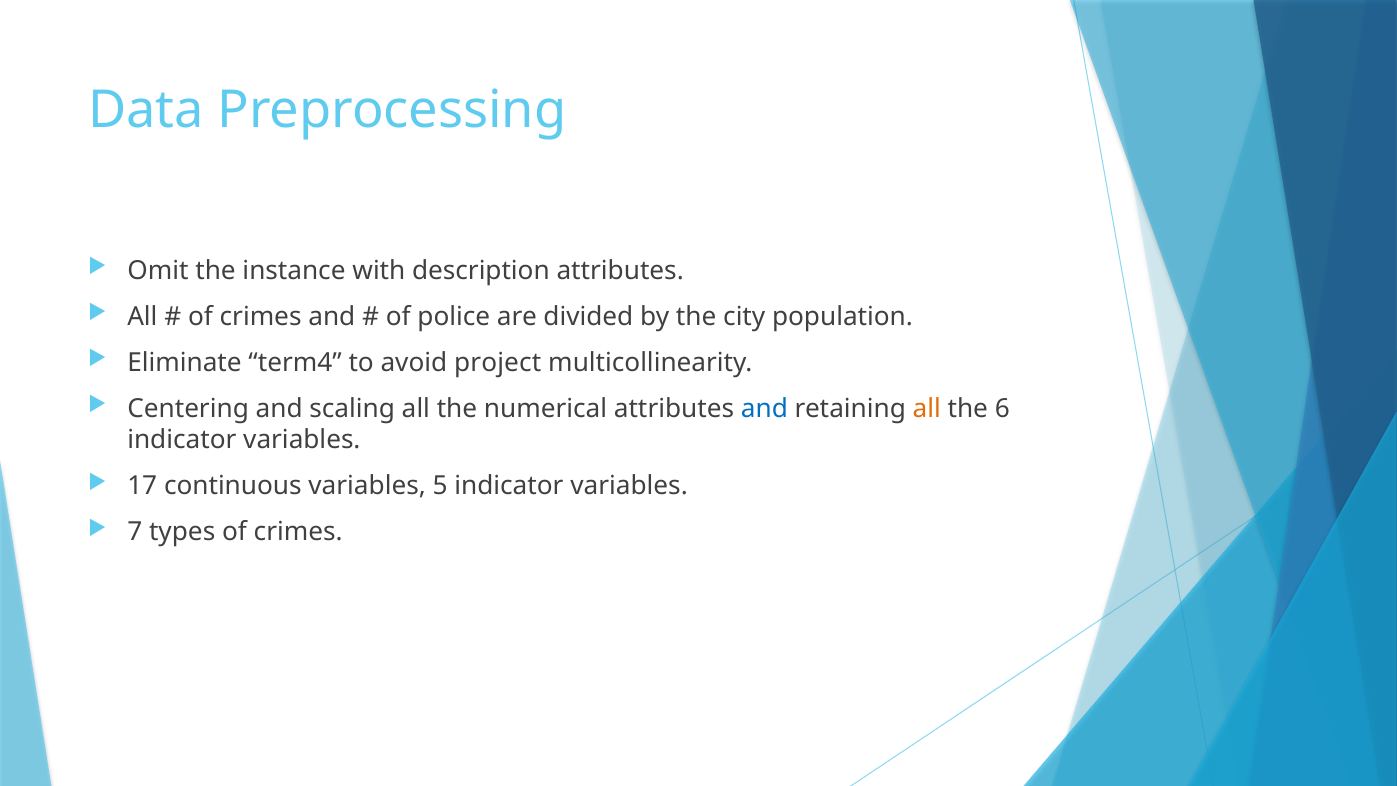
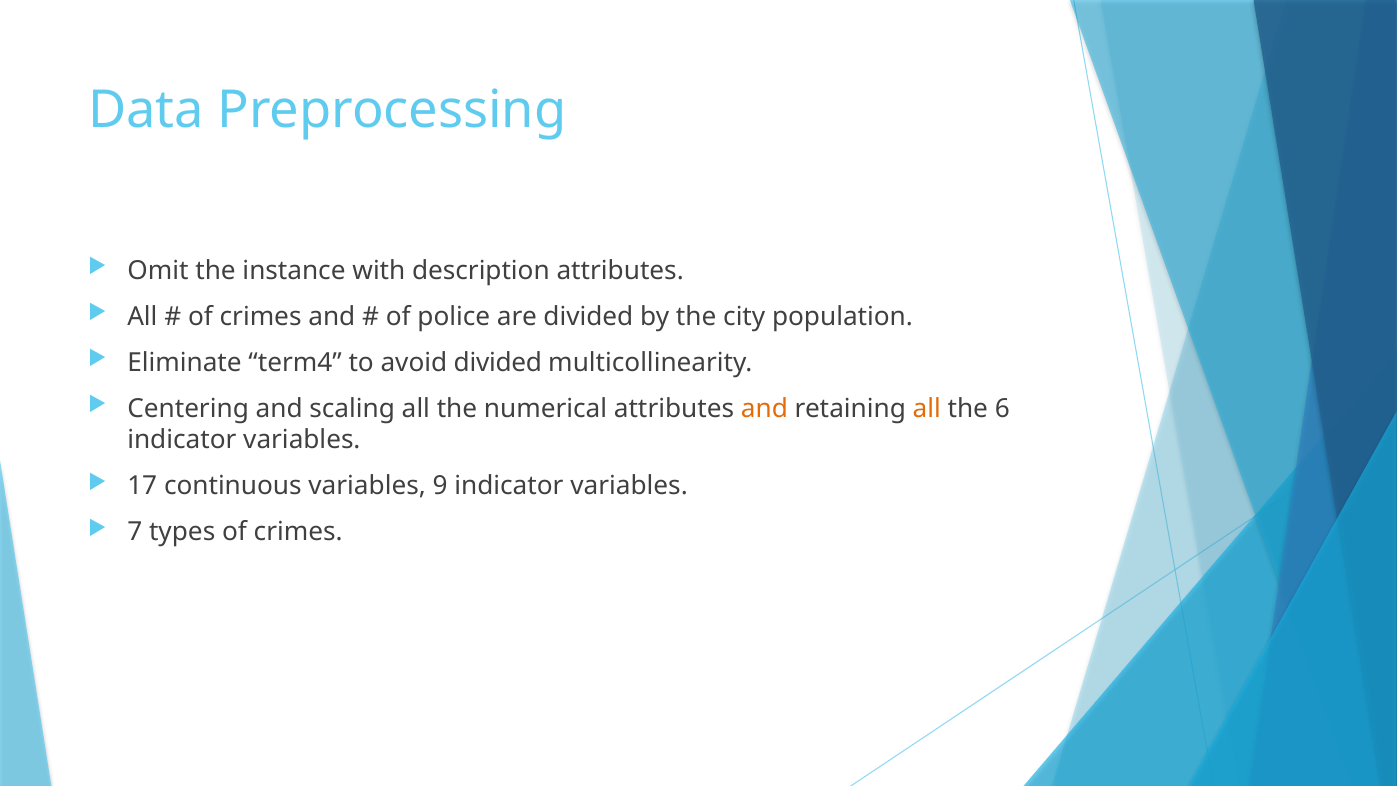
avoid project: project -> divided
and at (764, 408) colour: blue -> orange
5: 5 -> 9
